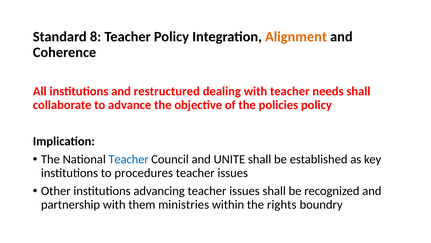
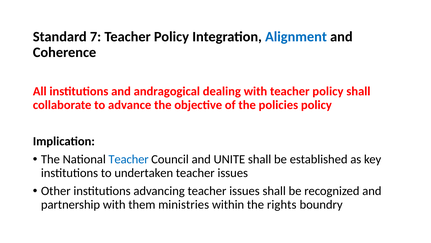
8: 8 -> 7
Alignment colour: orange -> blue
restructured: restructured -> andragogical
with teacher needs: needs -> policy
procedures: procedures -> undertaken
